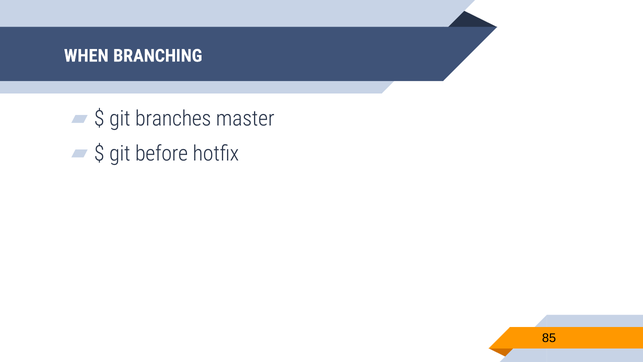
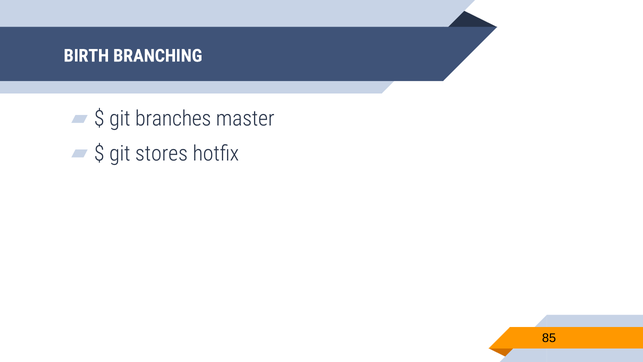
WHEN: WHEN -> BIRTH
before: before -> stores
